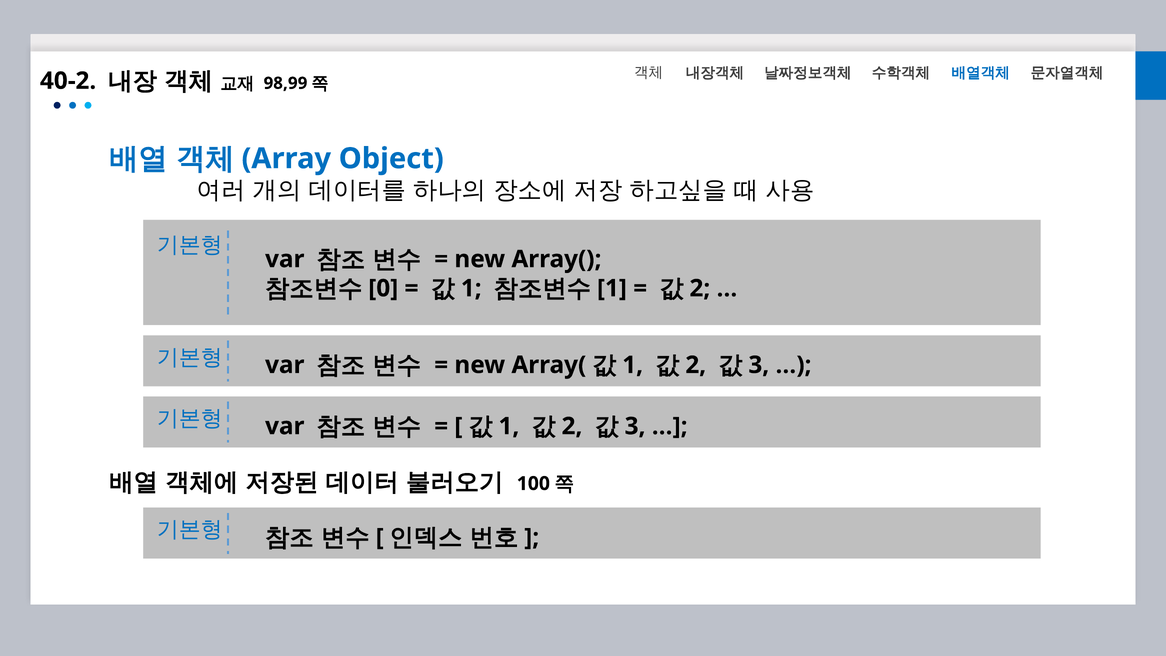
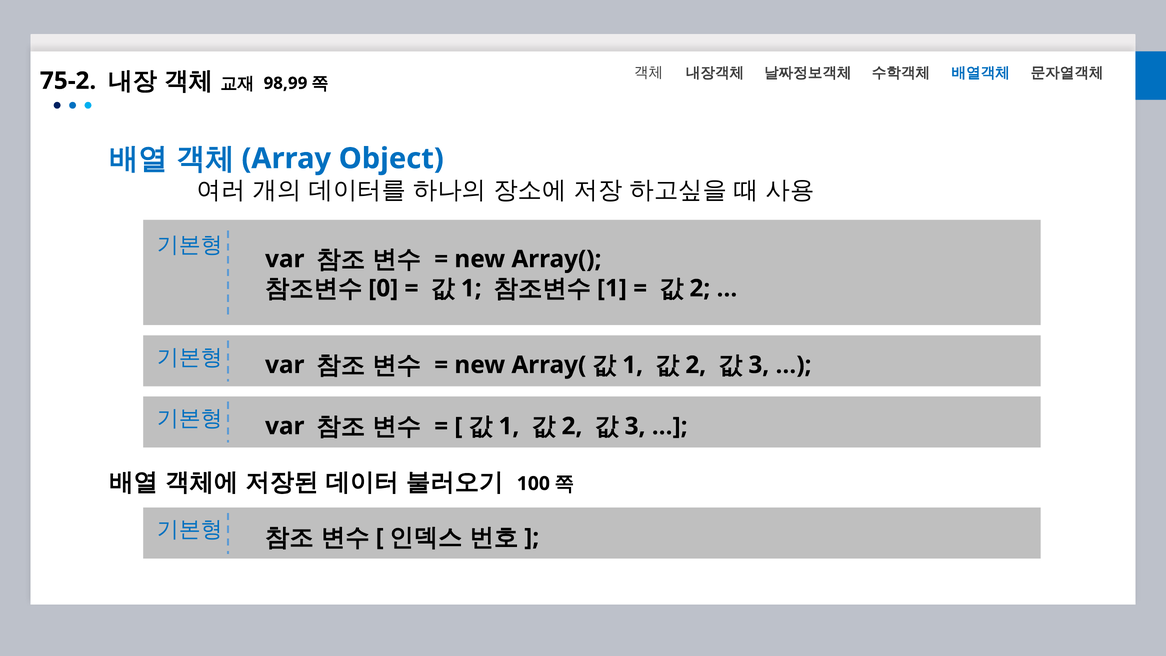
40-2: 40-2 -> 75-2
